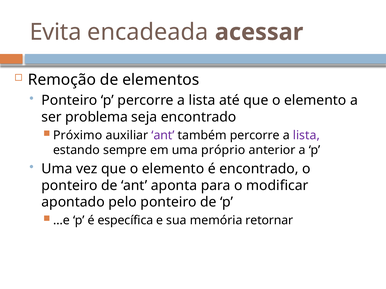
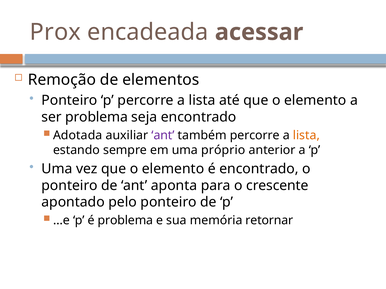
Evita: Evita -> Prox
Próximo: Próximo -> Adotada
lista at (306, 135) colour: purple -> orange
modificar: modificar -> crescente
é específica: específica -> problema
